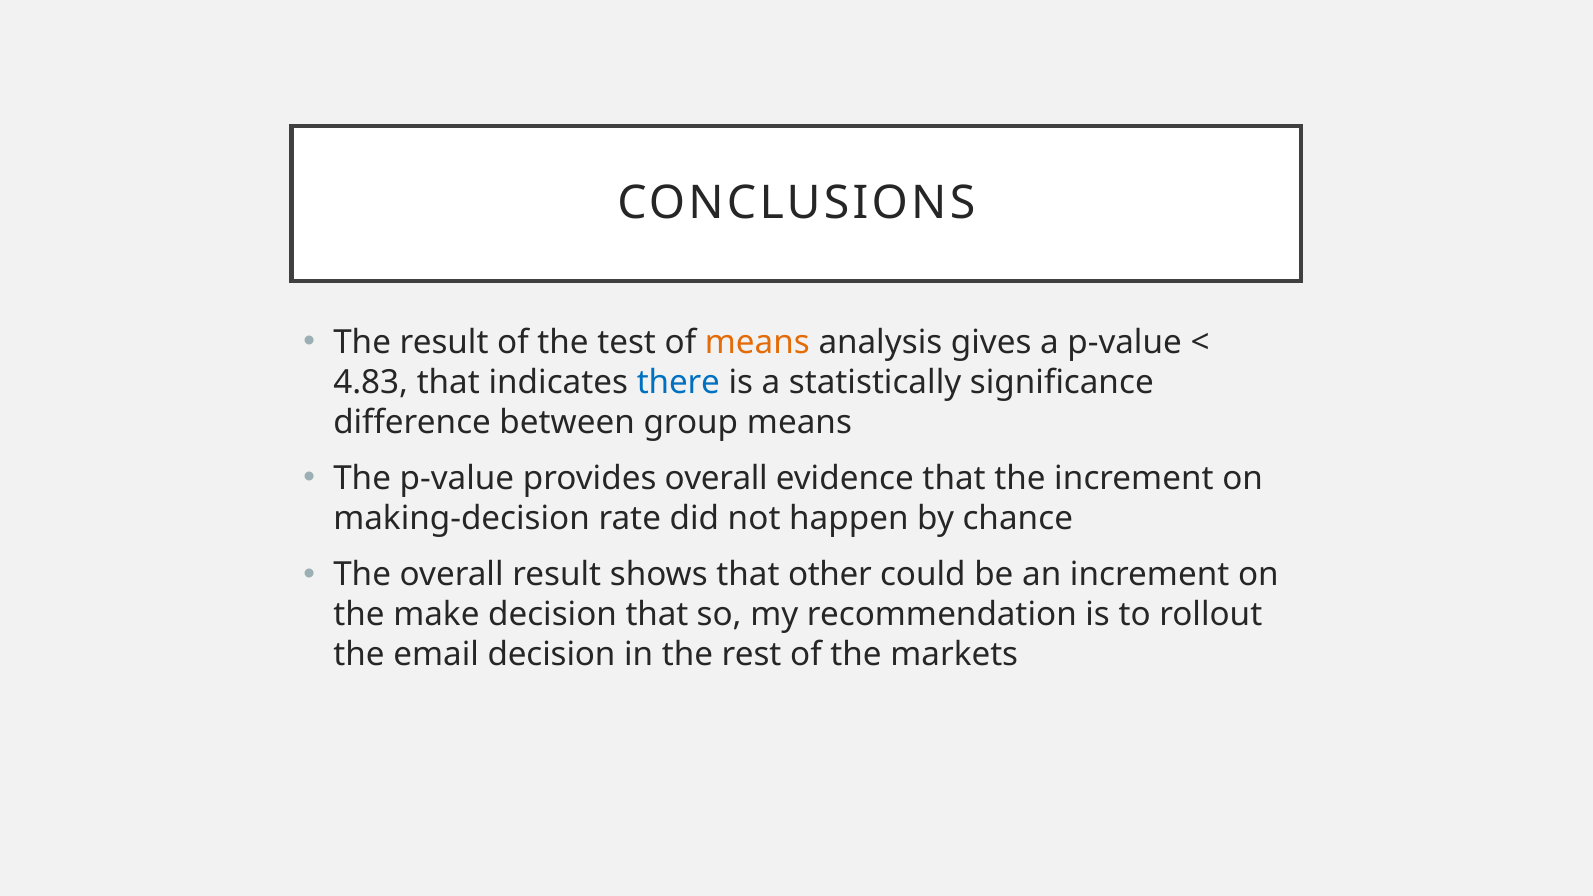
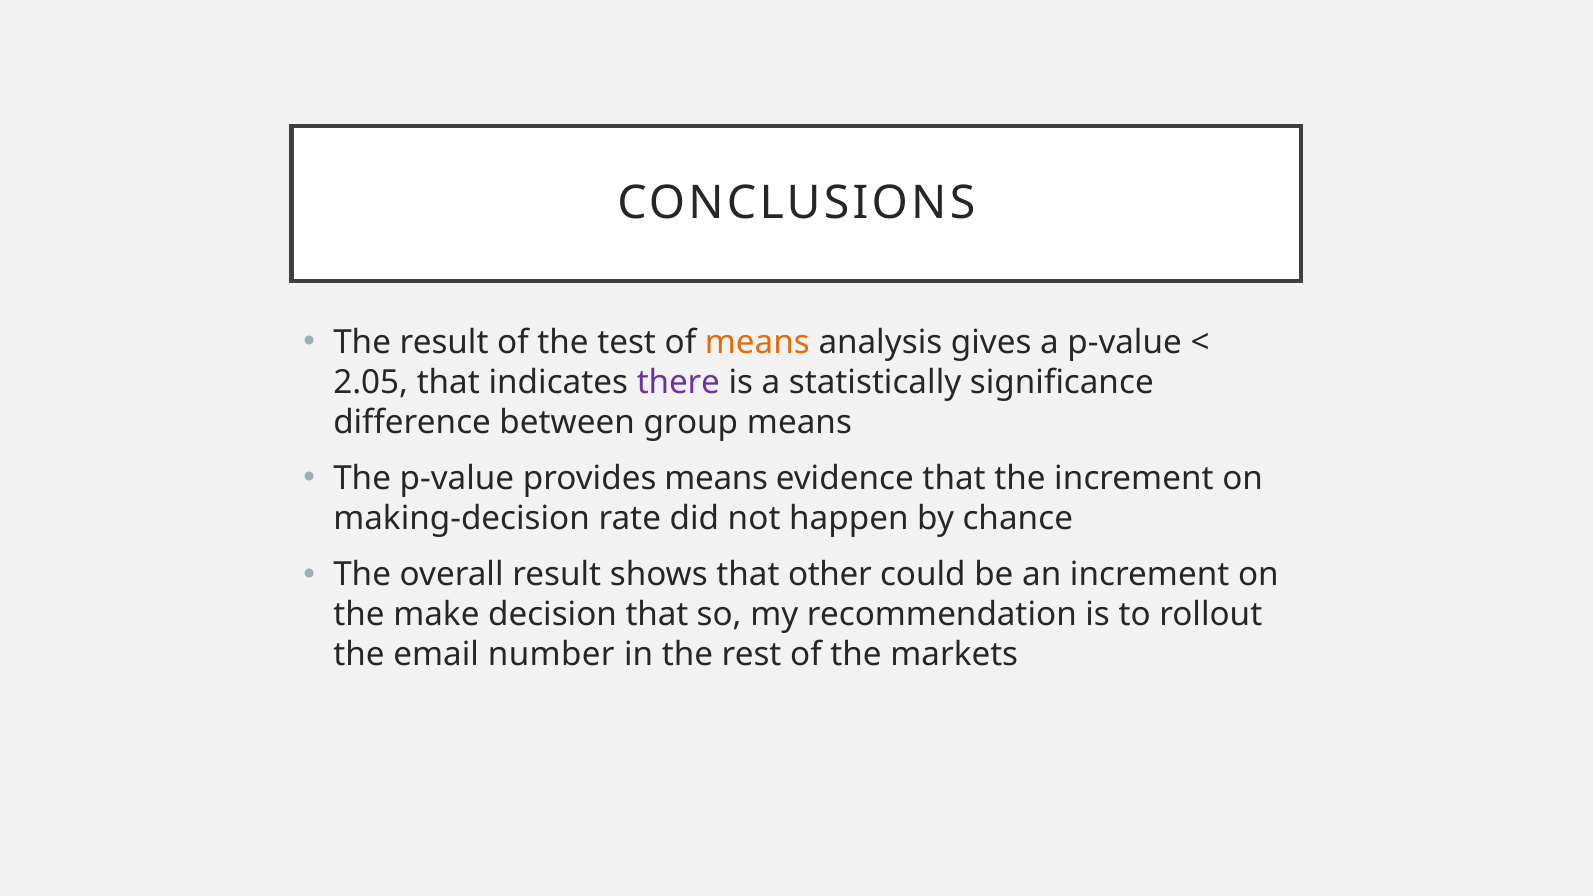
4.83: 4.83 -> 2.05
there colour: blue -> purple
provides overall: overall -> means
email decision: decision -> number
